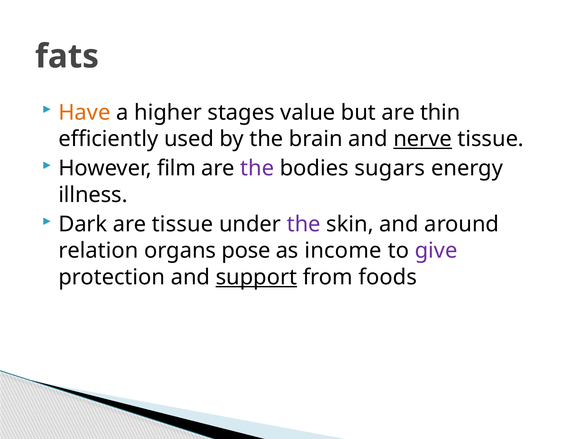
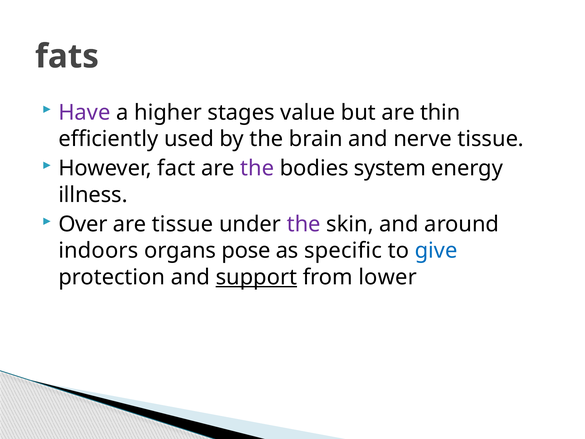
Have colour: orange -> purple
nerve underline: present -> none
film: film -> fact
sugars: sugars -> system
Dark: Dark -> Over
relation: relation -> indoors
income: income -> specific
give colour: purple -> blue
foods: foods -> lower
